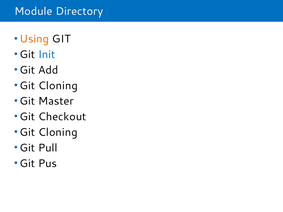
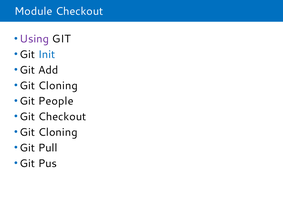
Module Directory: Directory -> Checkout
Using colour: orange -> purple
Master: Master -> People
